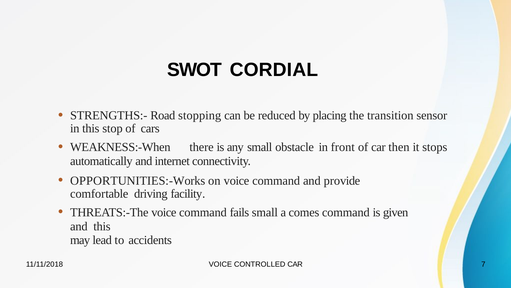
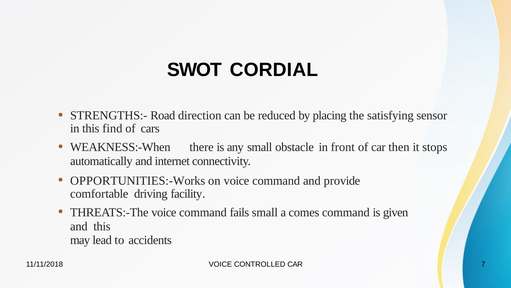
stopping: stopping -> direction
transition: transition -> satisfying
stop: stop -> find
